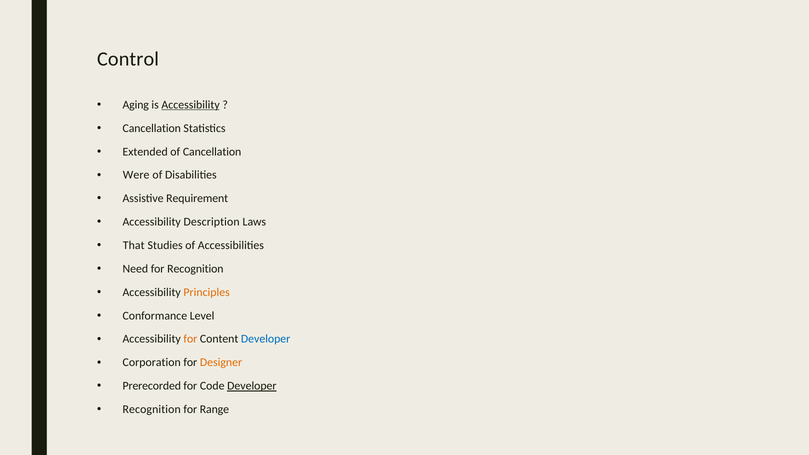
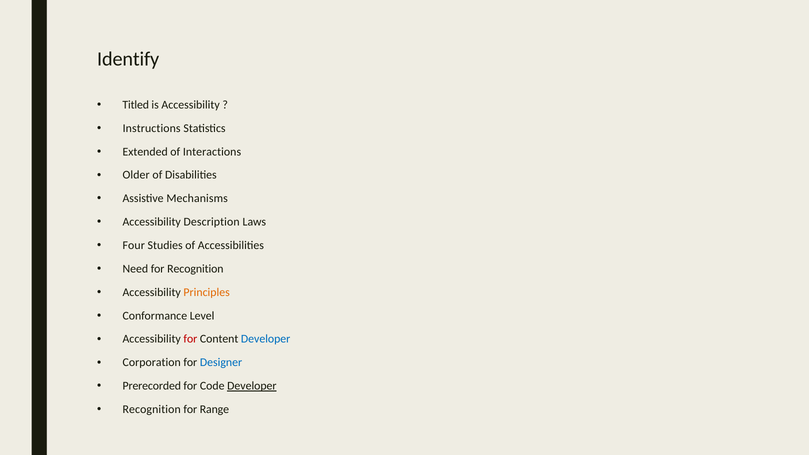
Control: Control -> Identify
Aging: Aging -> Titled
Accessibility at (191, 105) underline: present -> none
Cancellation at (152, 128): Cancellation -> Instructions
of Cancellation: Cancellation -> Interactions
Were: Were -> Older
Requirement: Requirement -> Mechanisms
That: That -> Four
for at (190, 339) colour: orange -> red
Designer colour: orange -> blue
